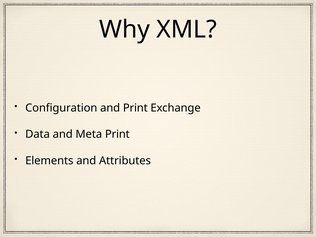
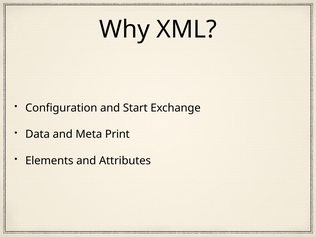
and Print: Print -> Start
